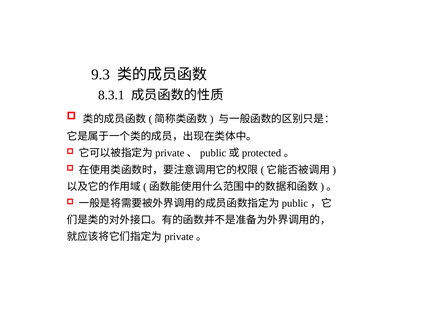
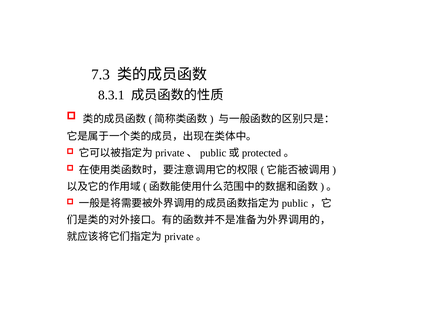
9.3: 9.3 -> 7.3
